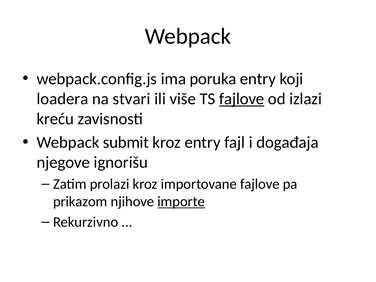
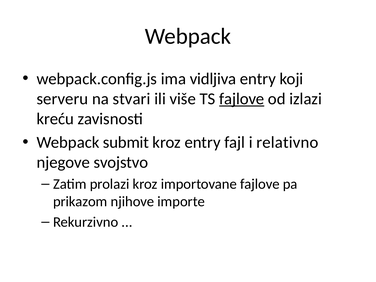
poruka: poruka -> vidljiva
loadera: loadera -> serveru
događaja: događaja -> relativno
ignorišu: ignorišu -> svojstvo
importe underline: present -> none
